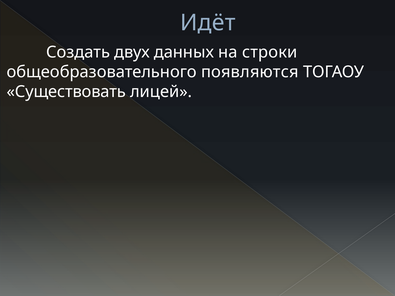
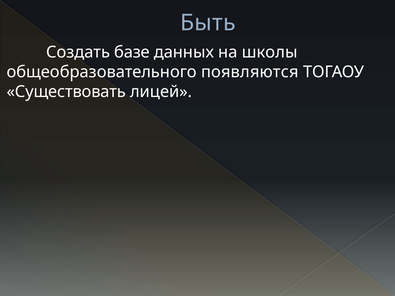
Идёт: Идёт -> Быть
двух: двух -> базе
строки: строки -> школы
